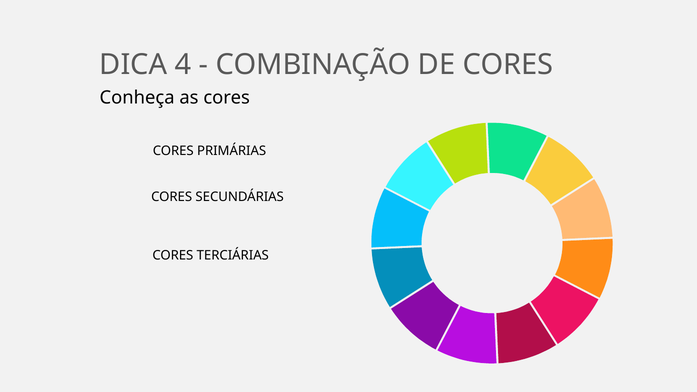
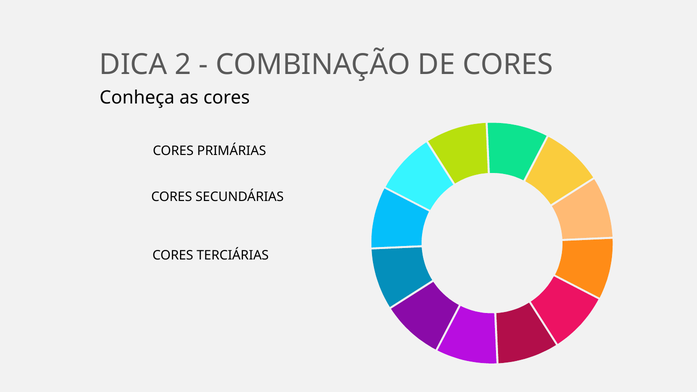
4: 4 -> 2
